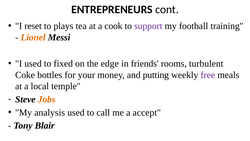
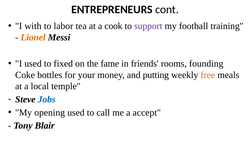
reset: reset -> with
plays: plays -> labor
edge: edge -> fame
turbulent: turbulent -> founding
free colour: purple -> orange
Jobs colour: orange -> blue
analysis: analysis -> opening
